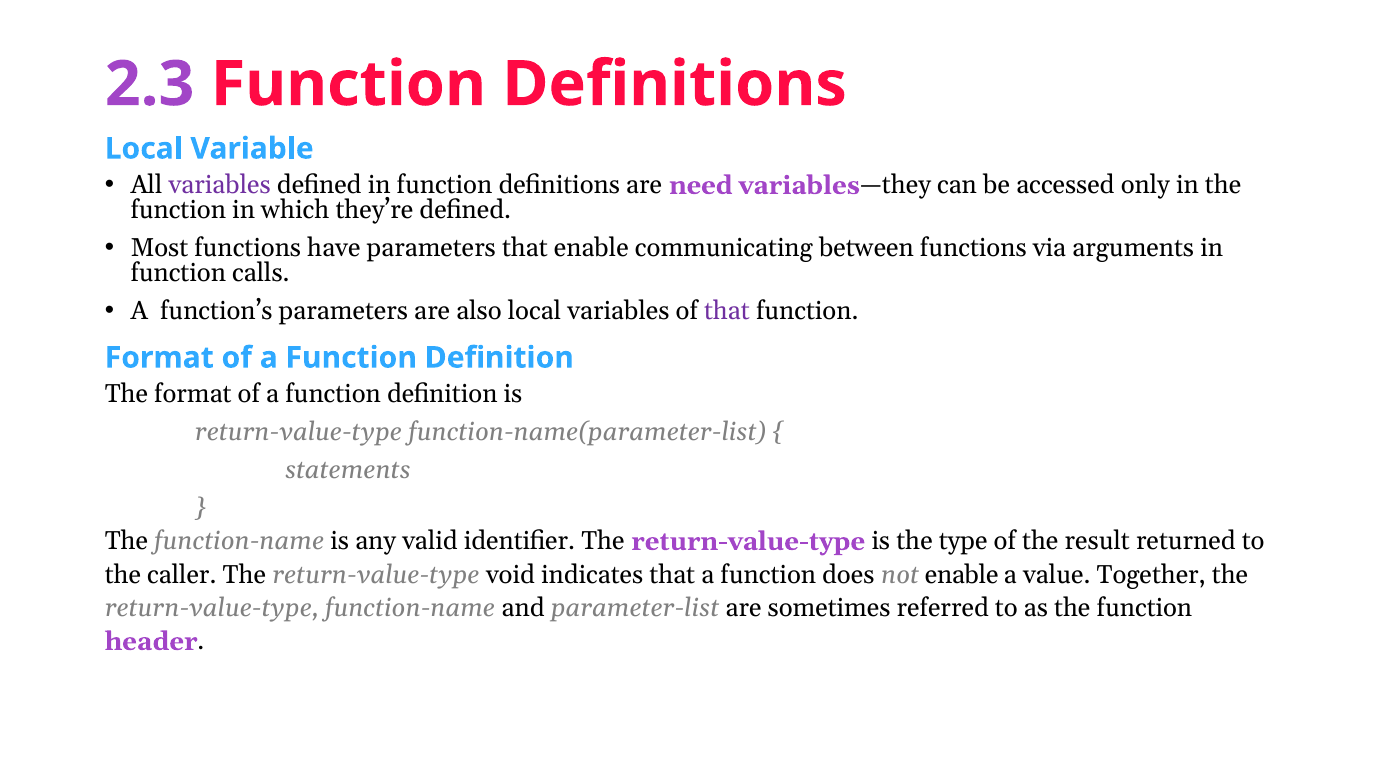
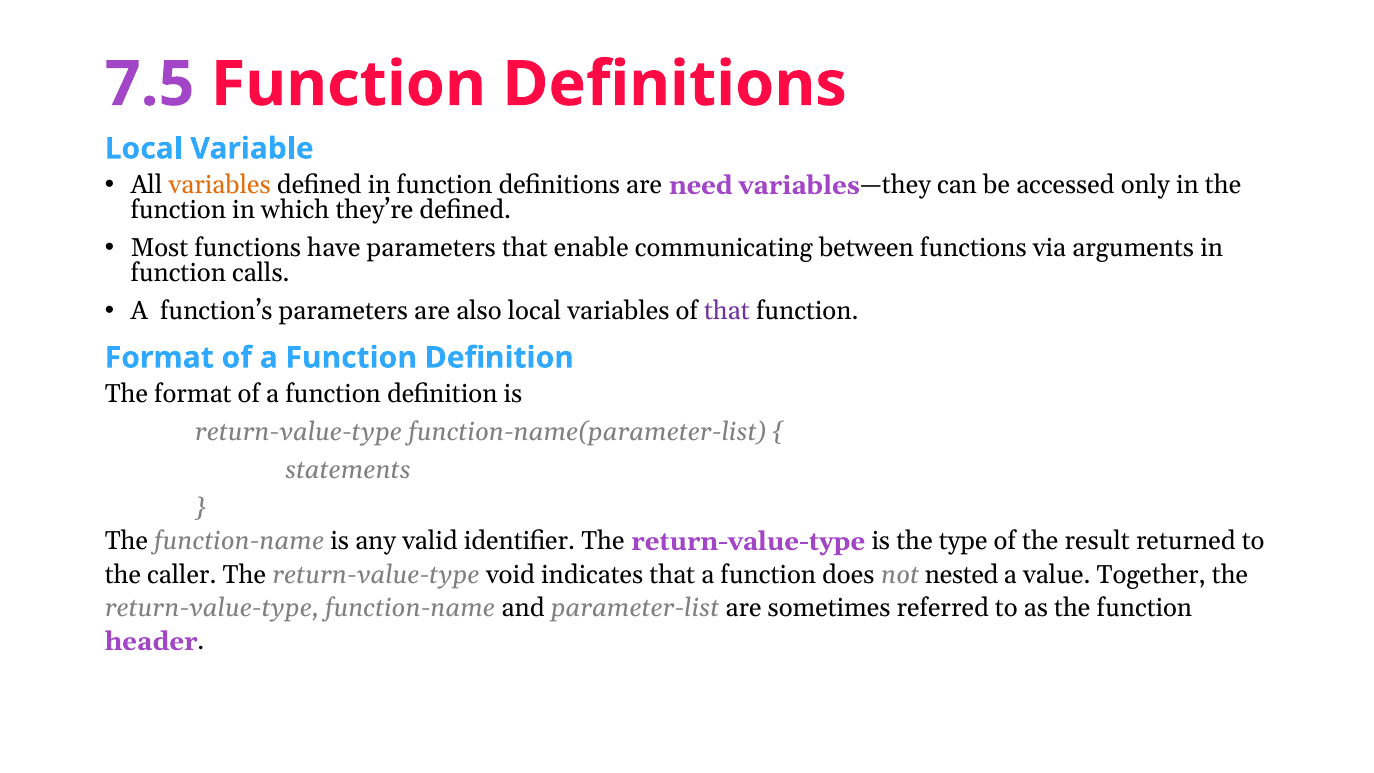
2.3: 2.3 -> 7.5
variables at (220, 185) colour: purple -> orange
not enable: enable -> nested
